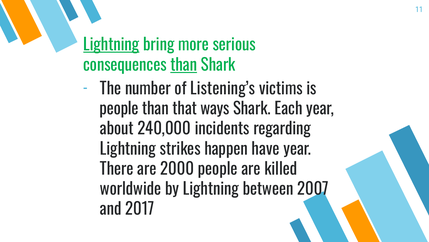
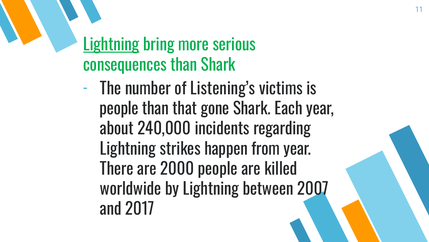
than at (184, 65) underline: present -> none
ways: ways -> gone
have: have -> from
